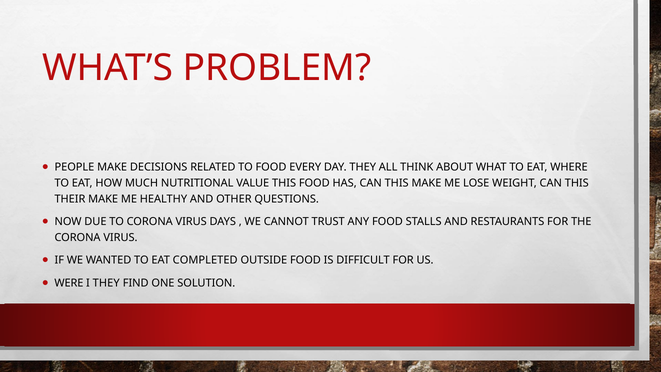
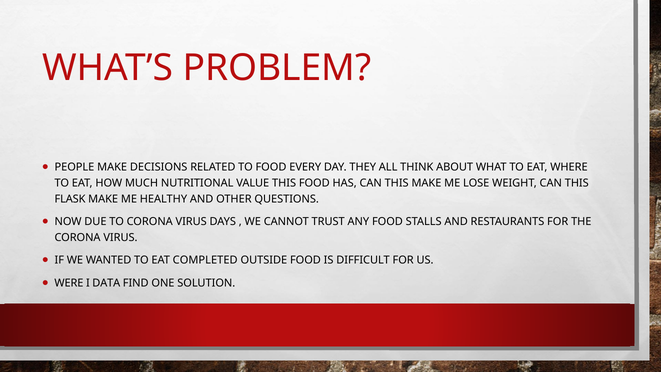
THEIR: THEIR -> FLASK
I THEY: THEY -> DATA
